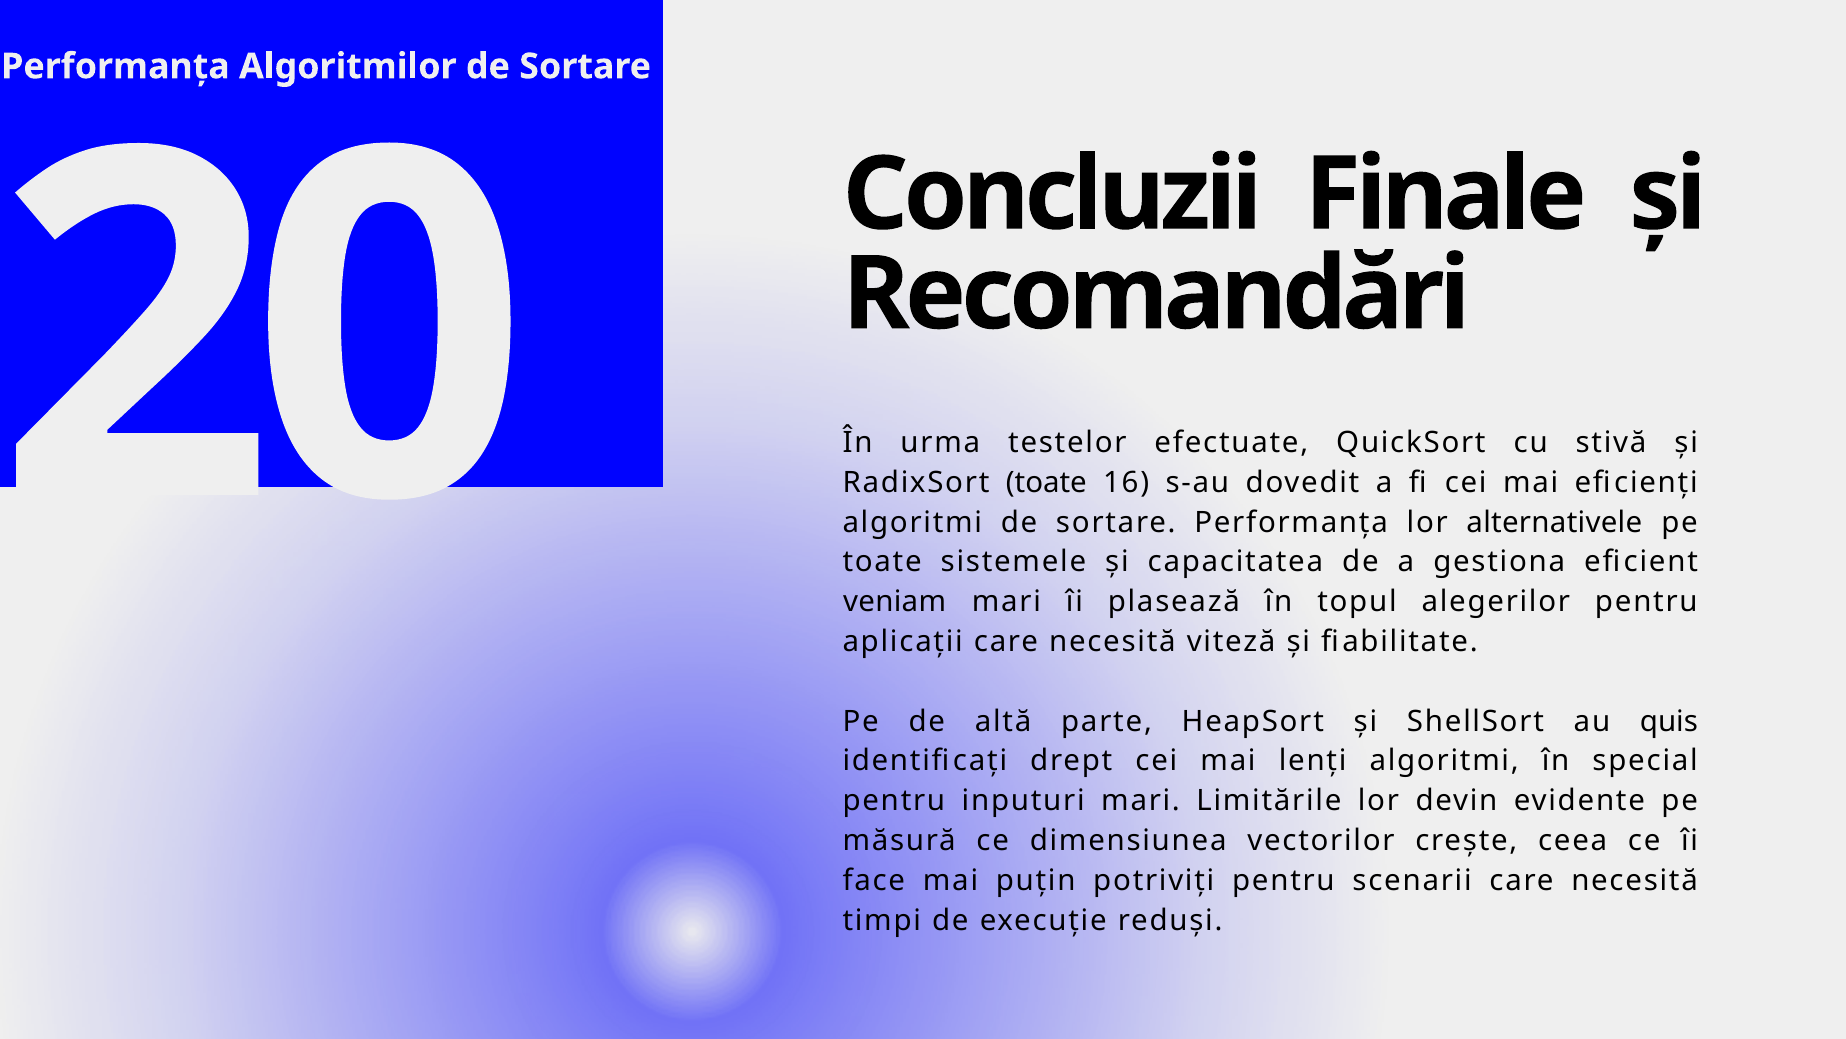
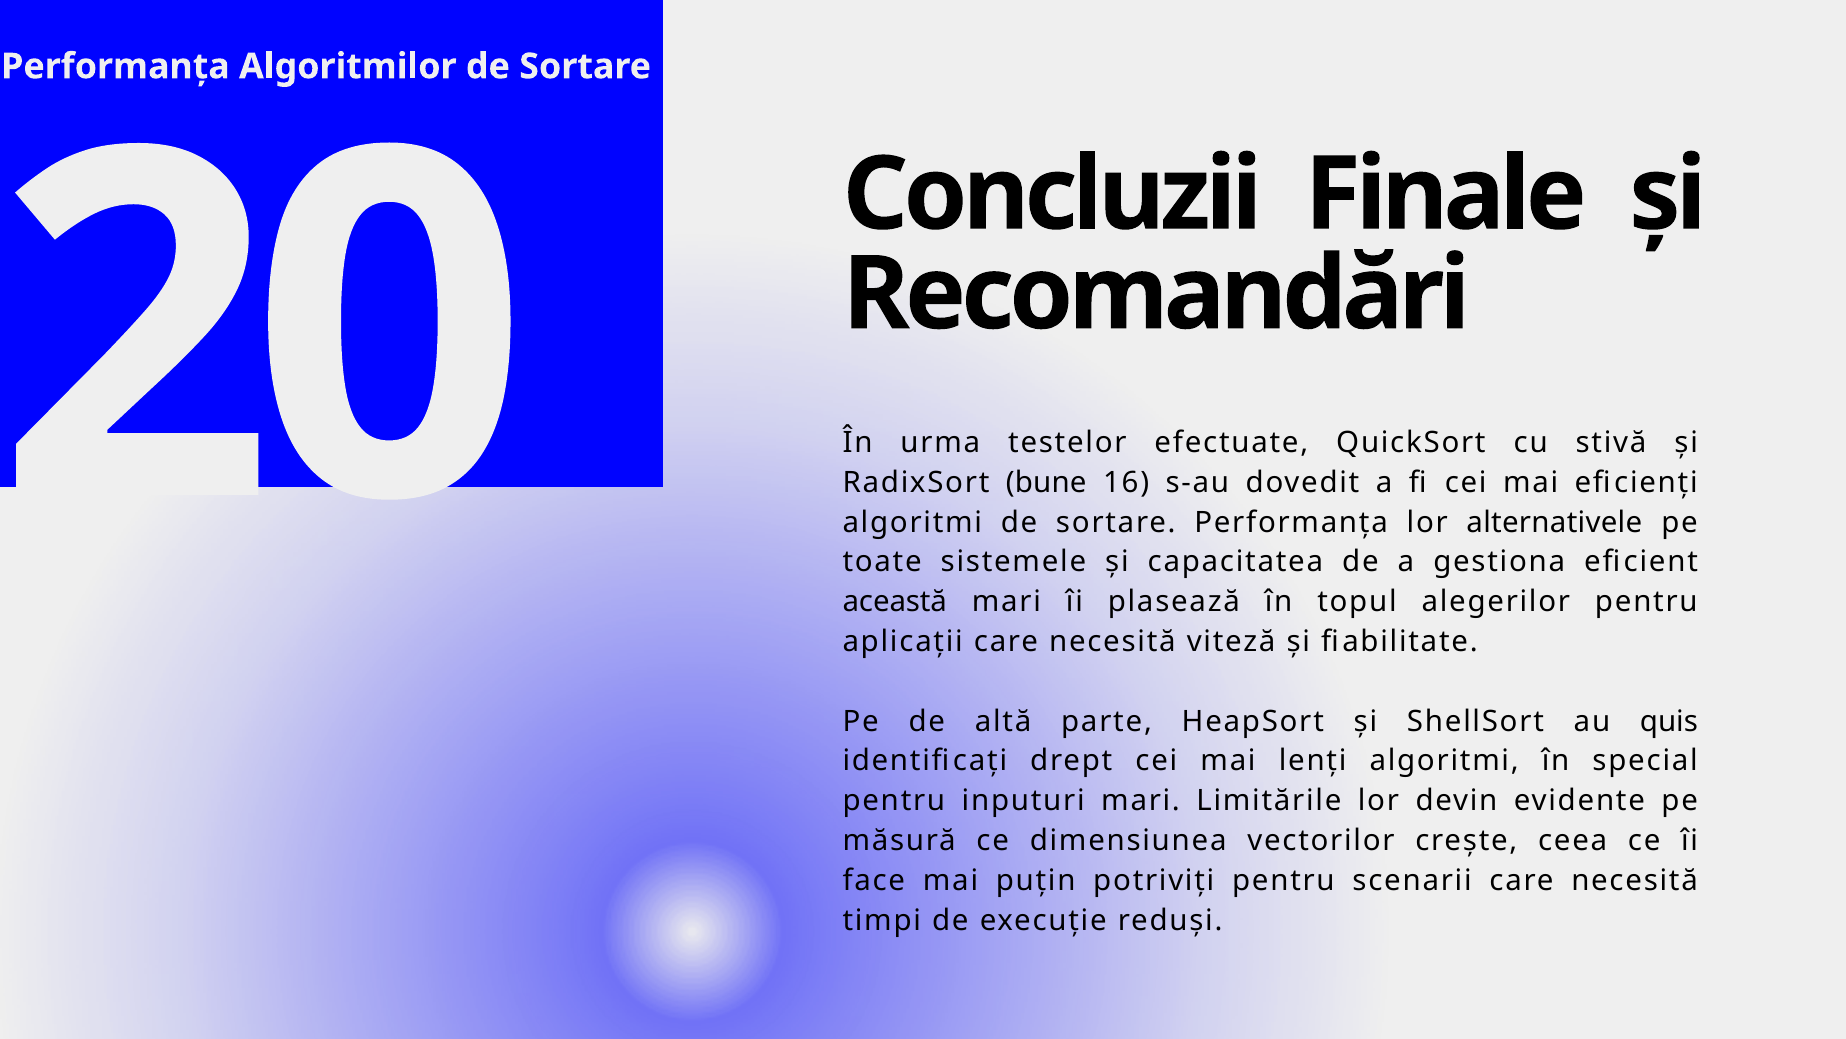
RadixSort toate: toate -> bune
veniam: veniam -> această
